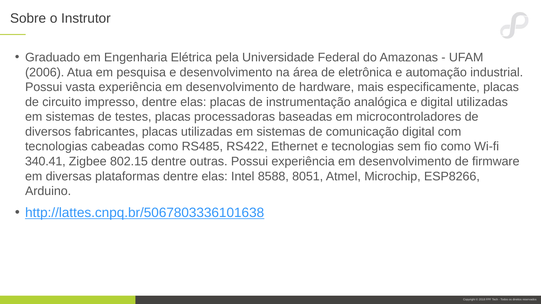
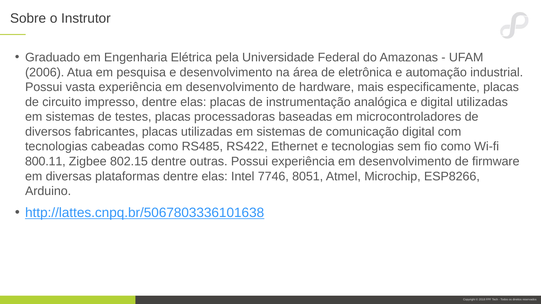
340.41: 340.41 -> 800.11
8588: 8588 -> 7746
